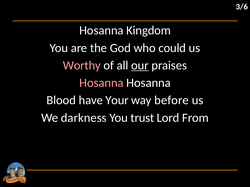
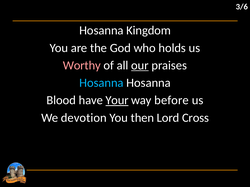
could: could -> holds
Hosanna at (101, 83) colour: pink -> light blue
Your underline: none -> present
darkness: darkness -> devotion
trust: trust -> then
From: From -> Cross
